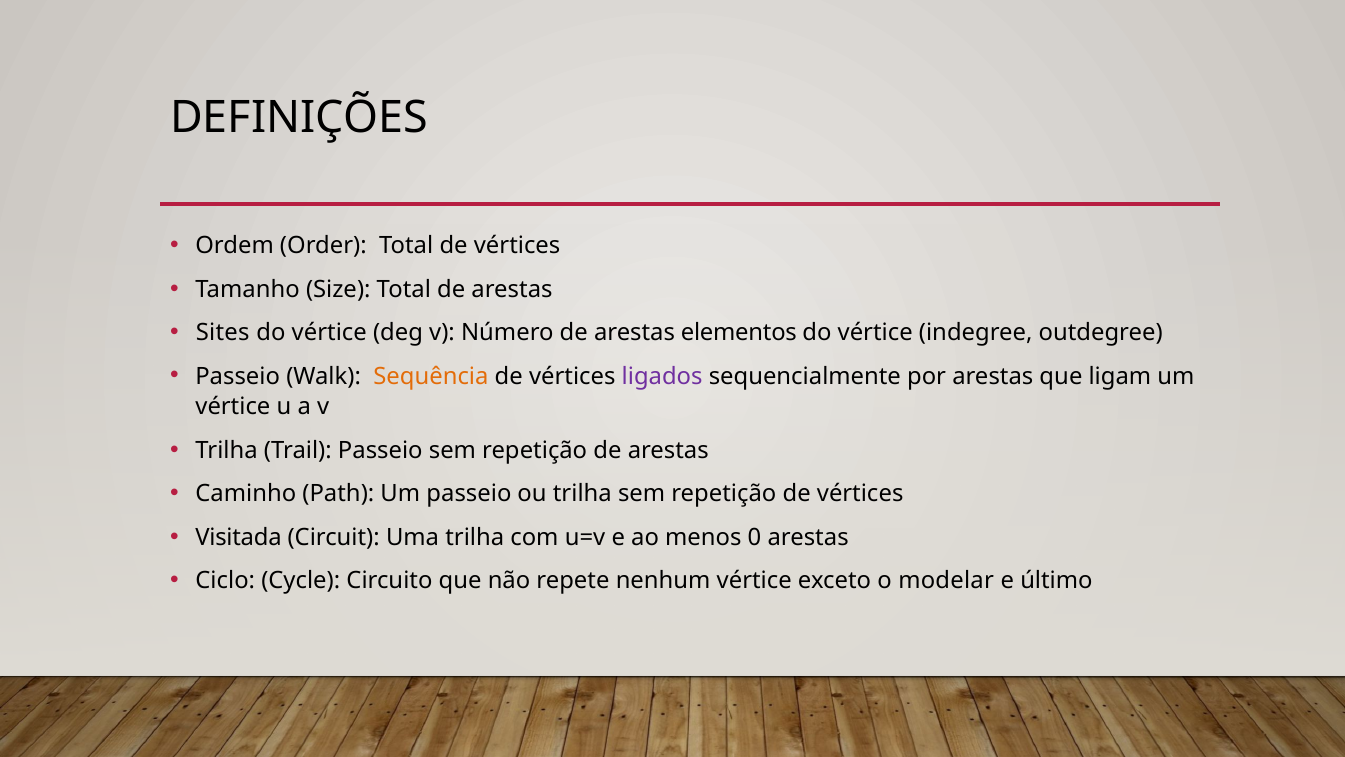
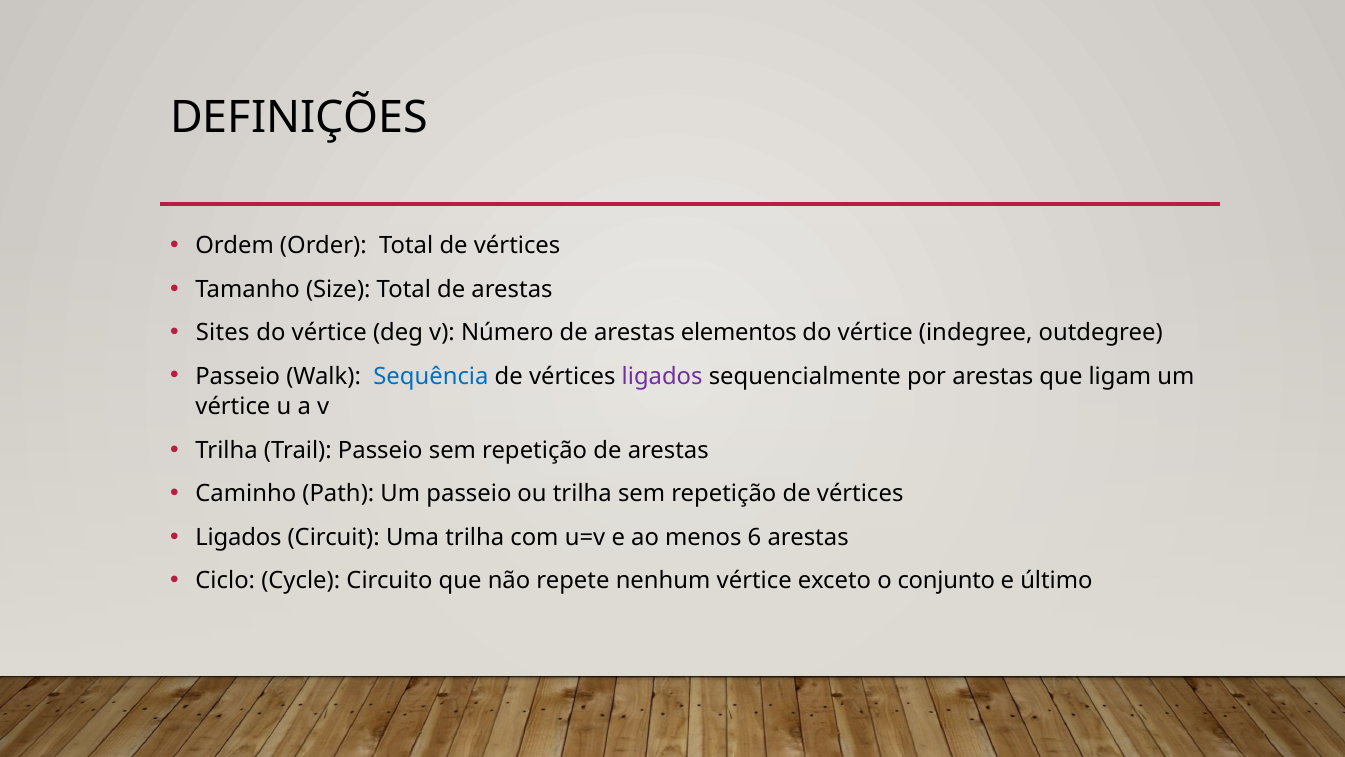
Sequência colour: orange -> blue
Visitada at (238, 537): Visitada -> Ligados
0: 0 -> 6
modelar: modelar -> conjunto
